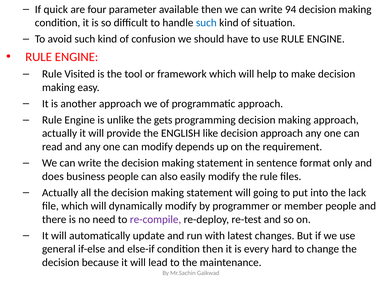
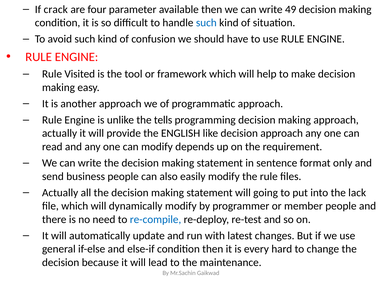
quick: quick -> crack
94: 94 -> 49
gets: gets -> tells
does: does -> send
re-compile colour: purple -> blue
